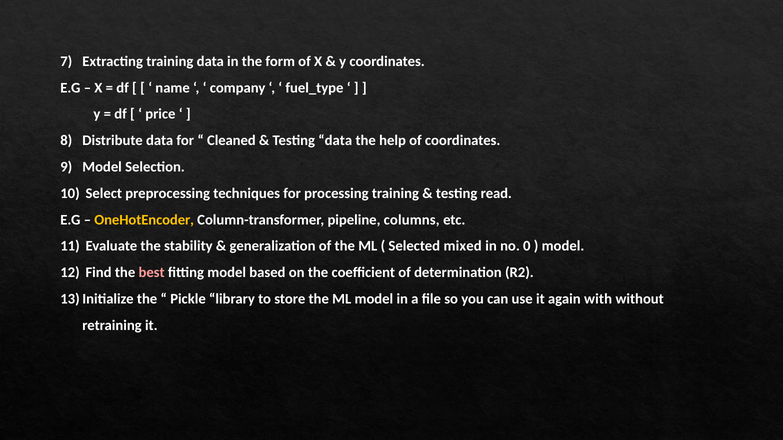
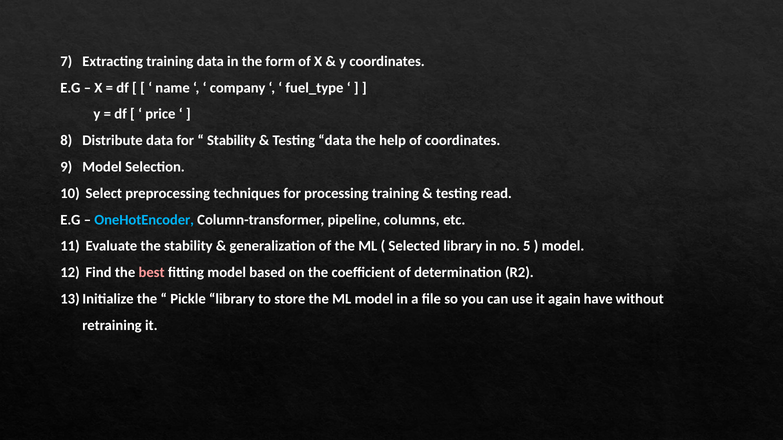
Cleaned at (231, 141): Cleaned -> Stability
OneHotEncoder colour: yellow -> light blue
Selected mixed: mixed -> library
0: 0 -> 5
with: with -> have
